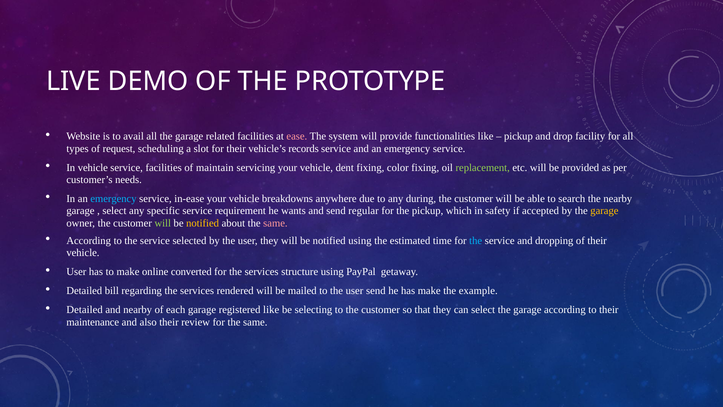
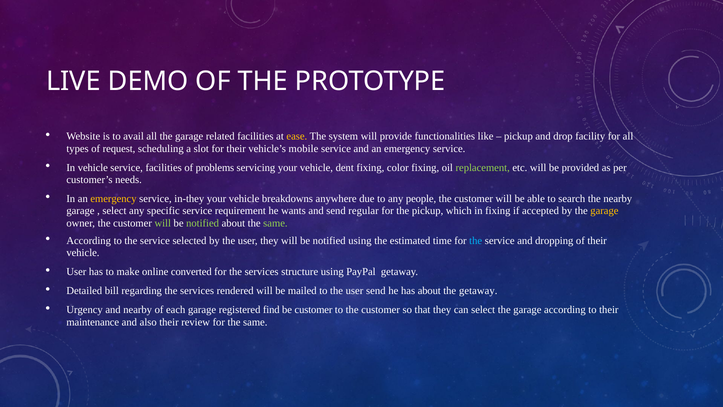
ease colour: pink -> yellow
records: records -> mobile
maintain: maintain -> problems
emergency at (113, 199) colour: light blue -> yellow
in-ease: in-ease -> in-they
during: during -> people
in safety: safety -> fixing
notified at (203, 223) colour: yellow -> light green
same at (275, 223) colour: pink -> light green
has make: make -> about
the example: example -> getaway
Detailed at (85, 310): Detailed -> Urgency
registered like: like -> find
be selecting: selecting -> customer
